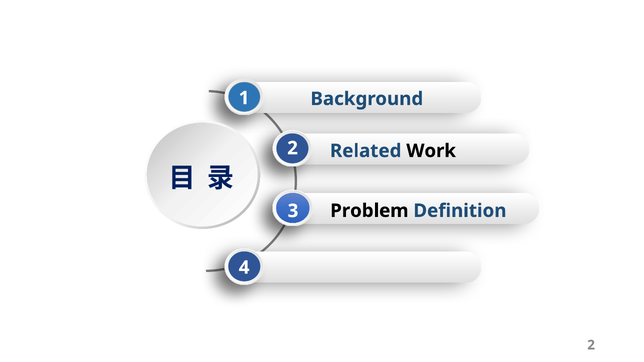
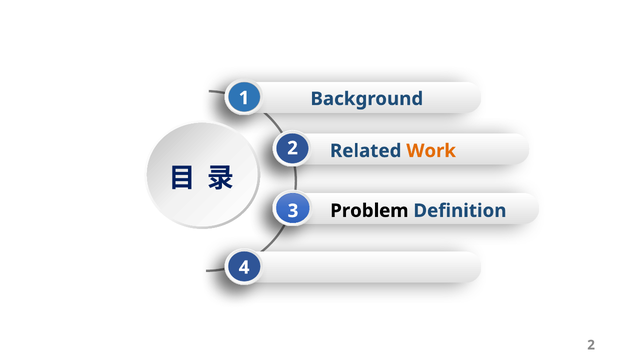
Work colour: black -> orange
